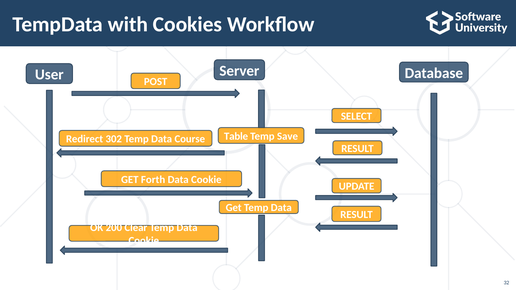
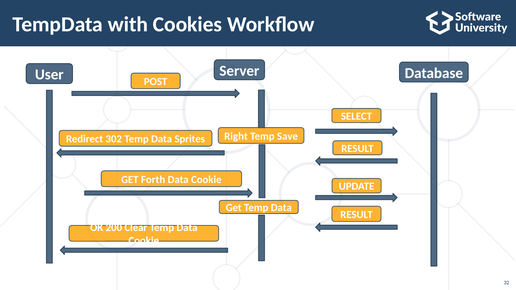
Table: Table -> Right
Course: Course -> Sprites
